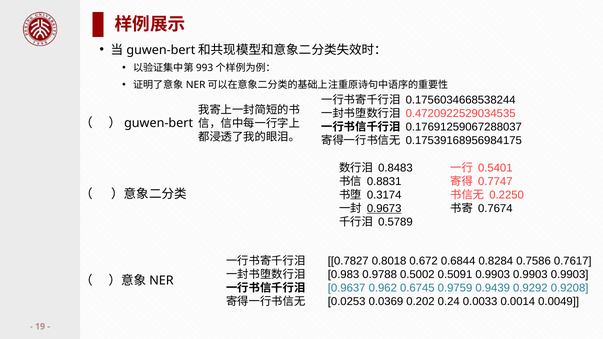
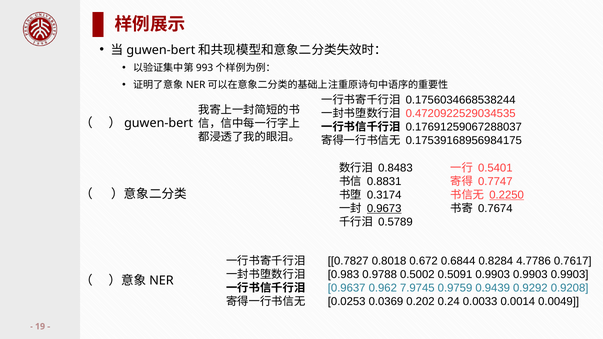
0.2250 underline: none -> present
0.7586: 0.7586 -> 4.7786
0.6745: 0.6745 -> 7.9745
